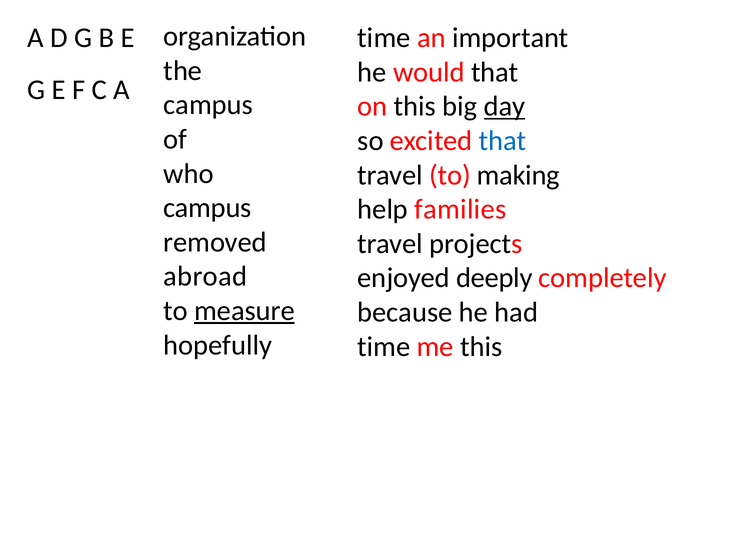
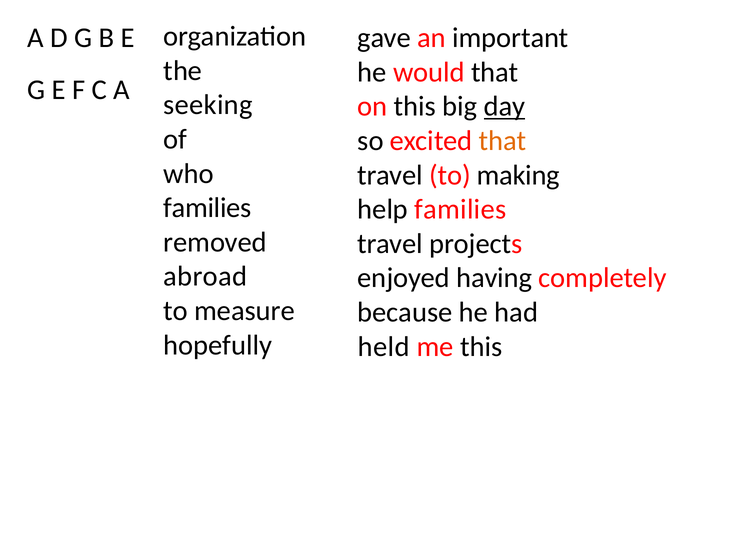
time at (384, 38): time -> gave
campus at (208, 105): campus -> seeking
that at (503, 141) colour: blue -> orange
campus at (207, 208): campus -> families
deeply: deeply -> having
measure underline: present -> none
time at (384, 347): time -> held
